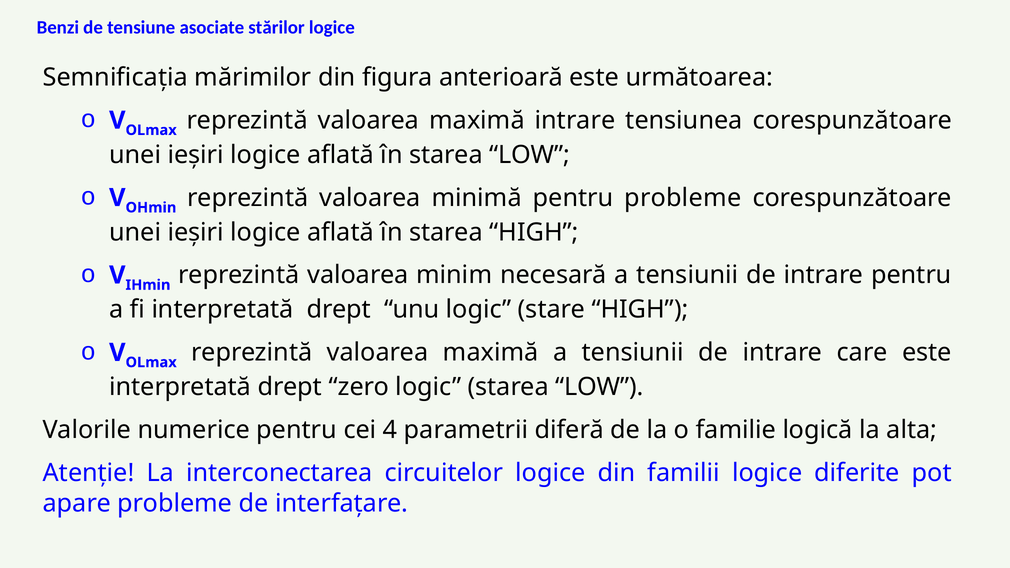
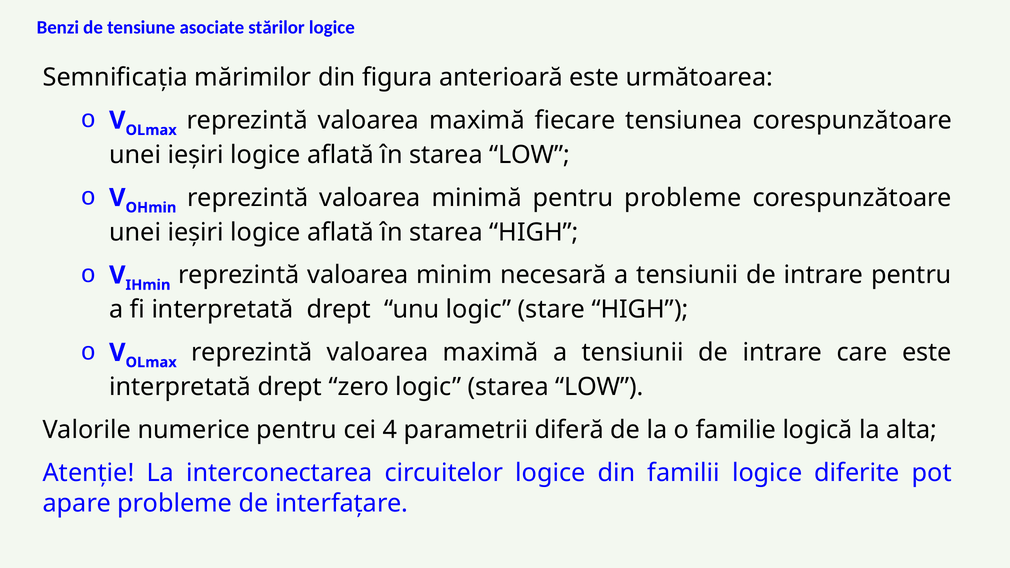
maximă intrare: intrare -> fiecare
